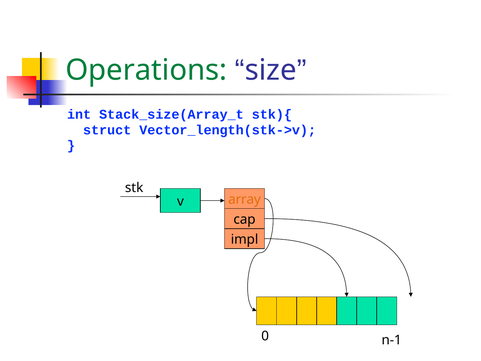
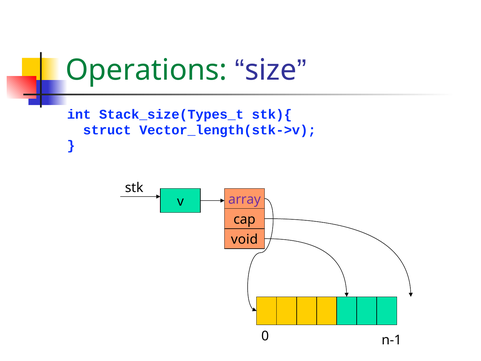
Stack_size(Array_t: Stack_size(Array_t -> Stack_size(Types_t
array colour: orange -> purple
impl: impl -> void
